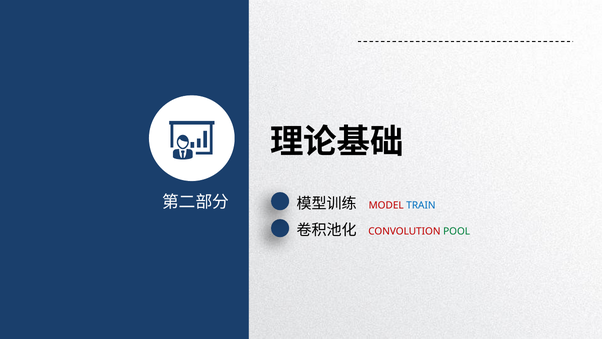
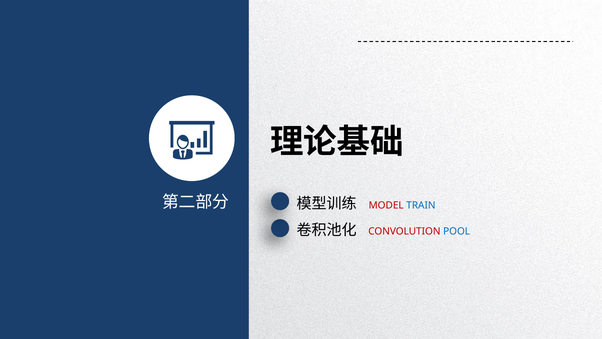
POOL colour: green -> blue
